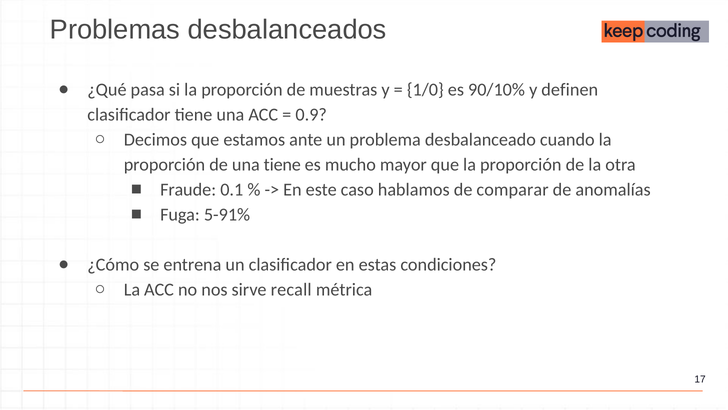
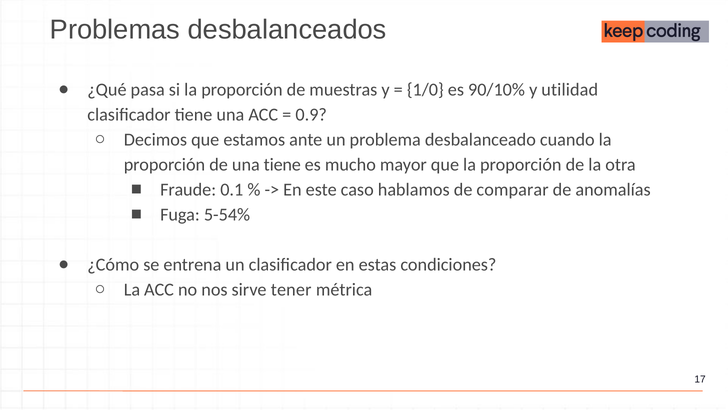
definen: definen -> utilidad
5-91%: 5-91% -> 5-54%
recall: recall -> tener
